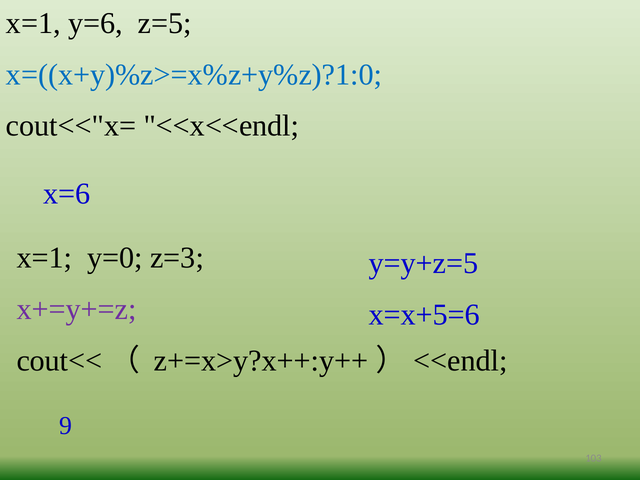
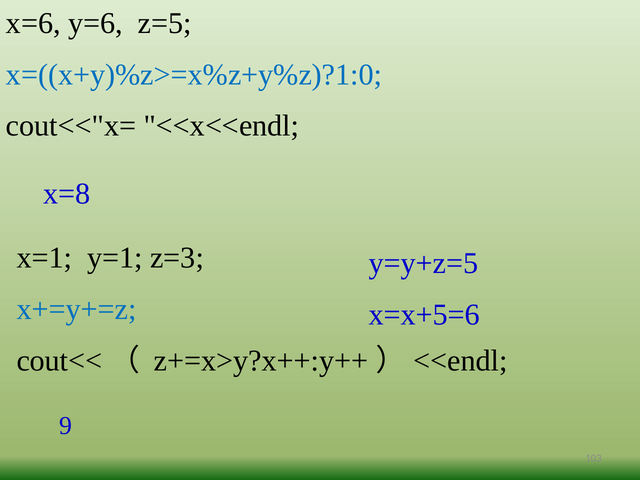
x=1 at (33, 23): x=1 -> x=6
x=6: x=6 -> x=8
y=0: y=0 -> y=1
x+=y+=z colour: purple -> blue
